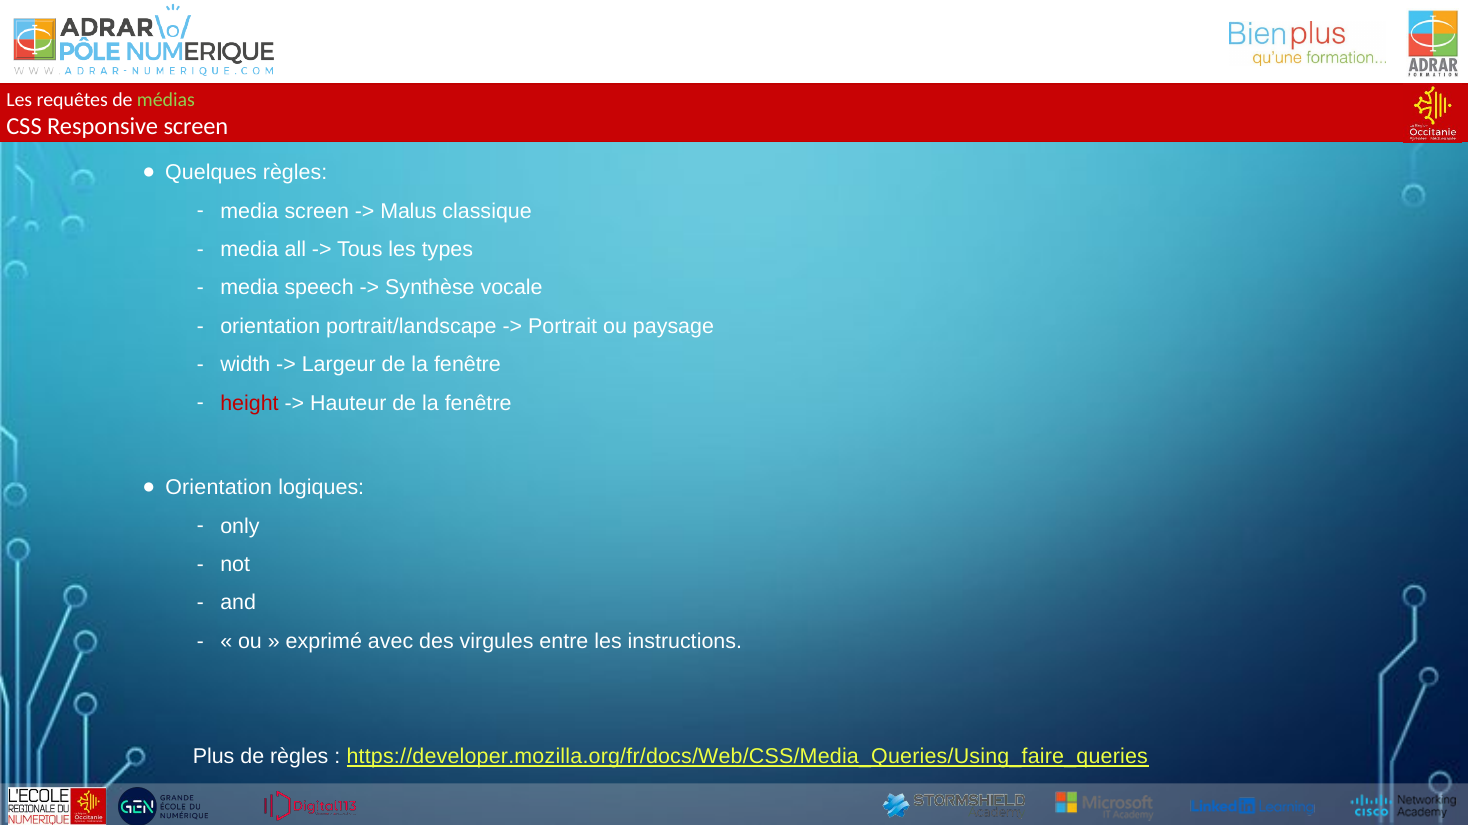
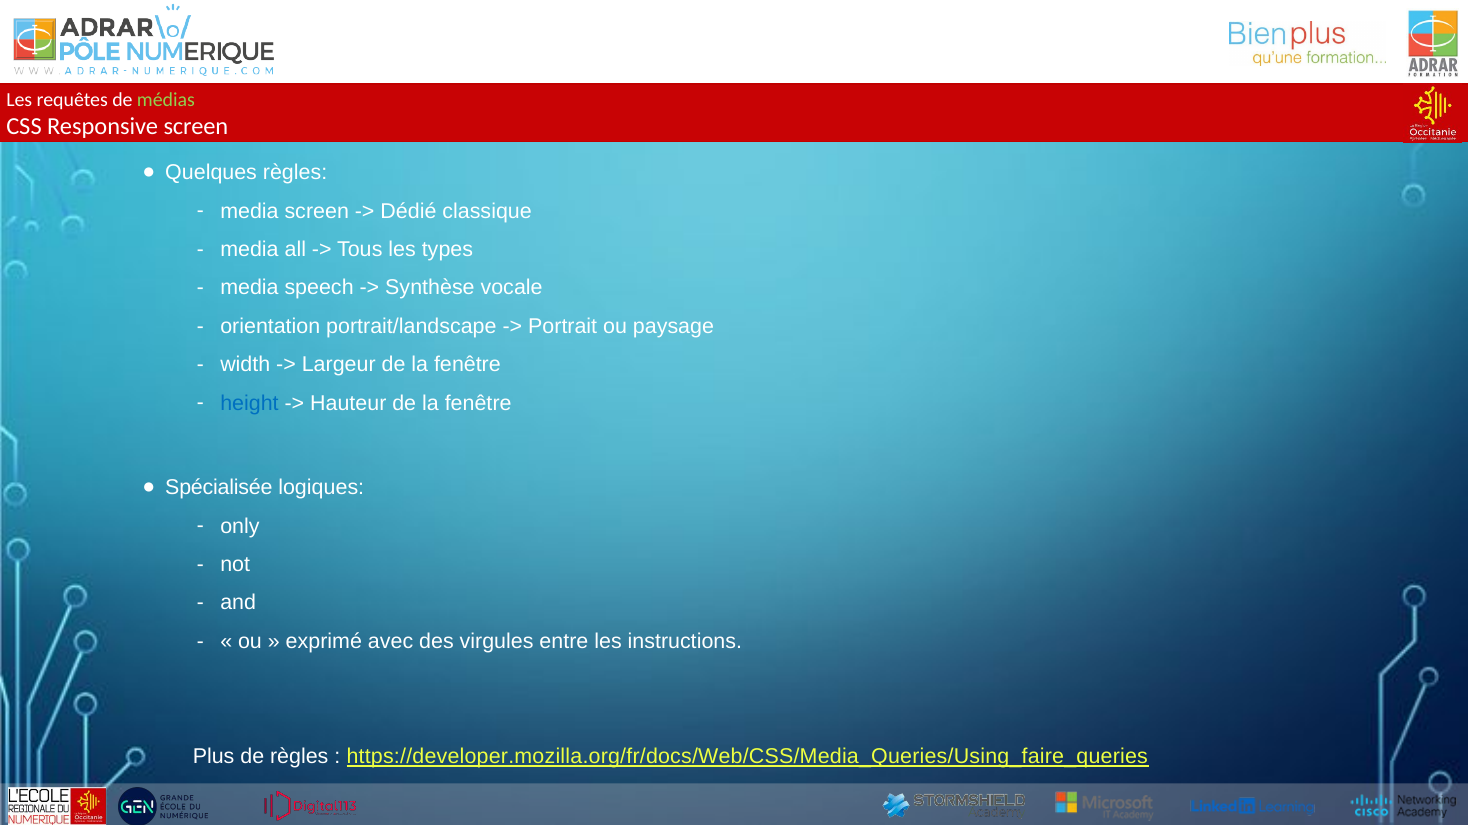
Malus: Malus -> Dédié
height colour: red -> blue
Orientation at (219, 488): Orientation -> Spécialisée
